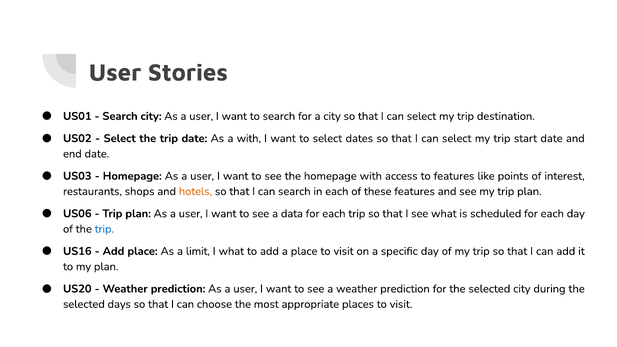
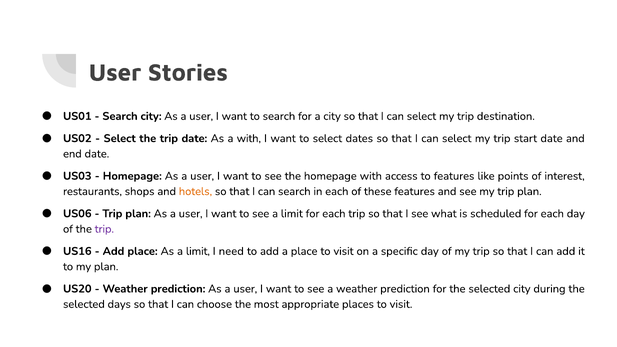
see a data: data -> limit
trip at (104, 229) colour: blue -> purple
I what: what -> need
